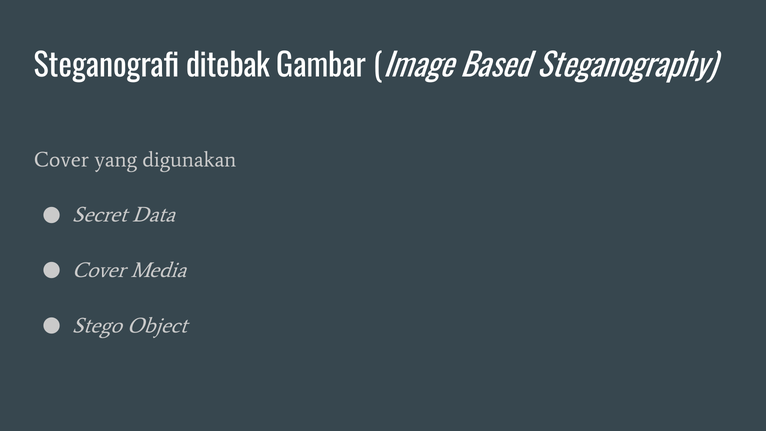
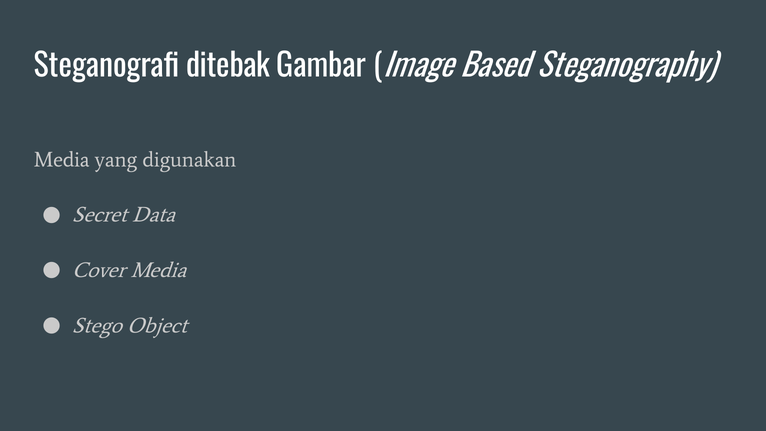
Cover at (61, 159): Cover -> Media
